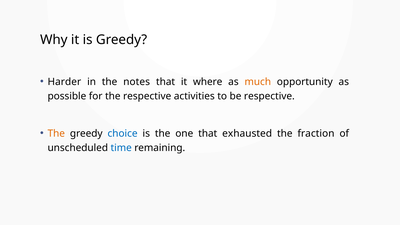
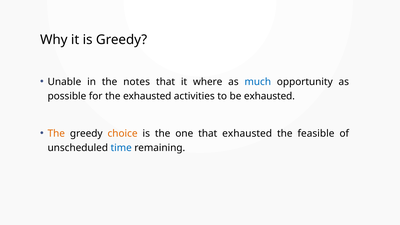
Harder: Harder -> Unable
much colour: orange -> blue
the respective: respective -> exhausted
be respective: respective -> exhausted
choice colour: blue -> orange
fraction: fraction -> feasible
